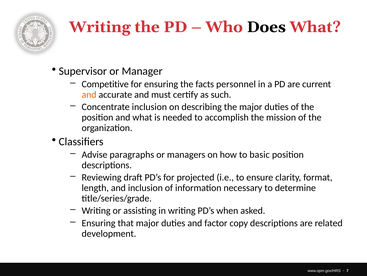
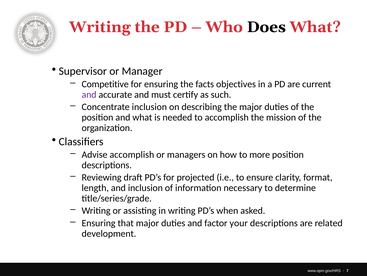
personnel: personnel -> objectives
and at (89, 94) colour: orange -> purple
Advise paragraphs: paragraphs -> accomplish
basic: basic -> more
copy: copy -> your
